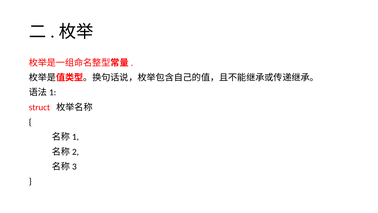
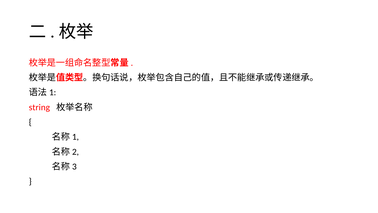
struct: struct -> string
